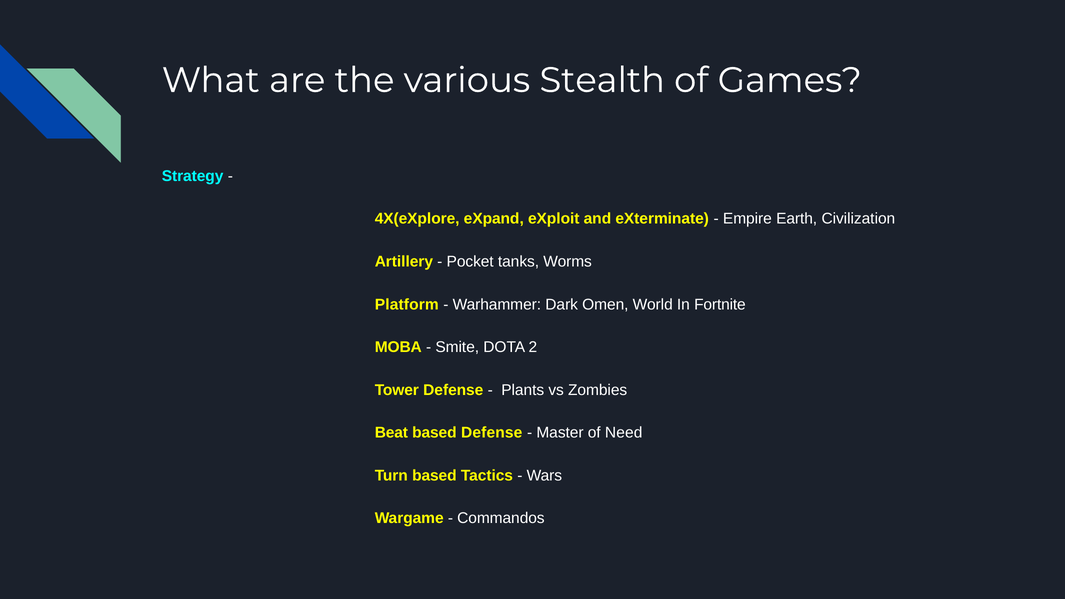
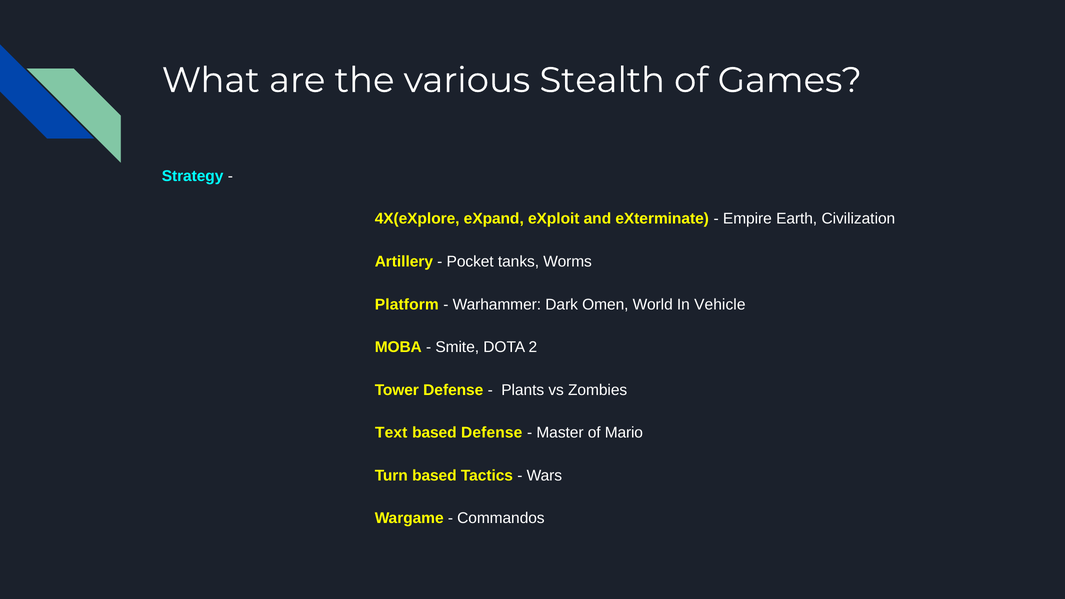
Fortnite: Fortnite -> Vehicle
Beat: Beat -> Text
Need: Need -> Mario
